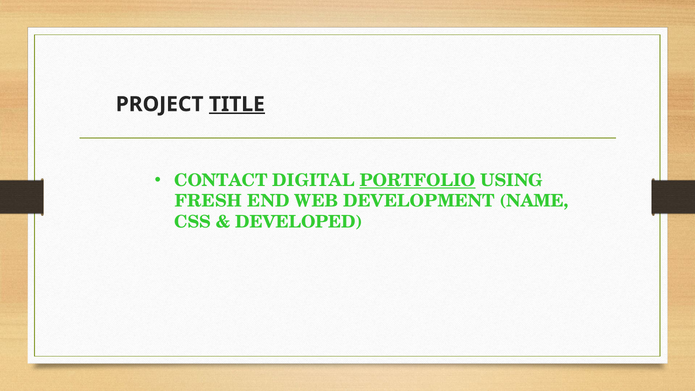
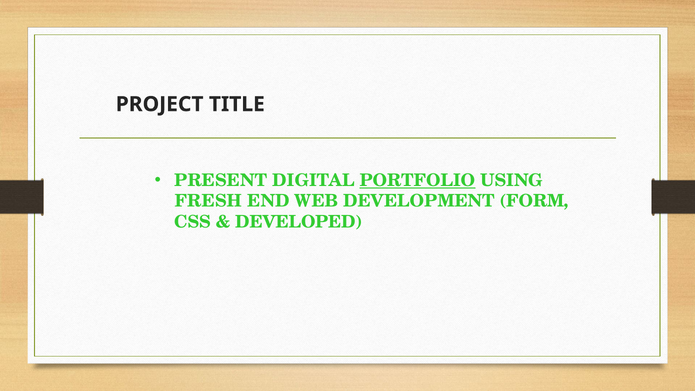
TITLE underline: present -> none
CONTACT: CONTACT -> PRESENT
NAME: NAME -> FORM
